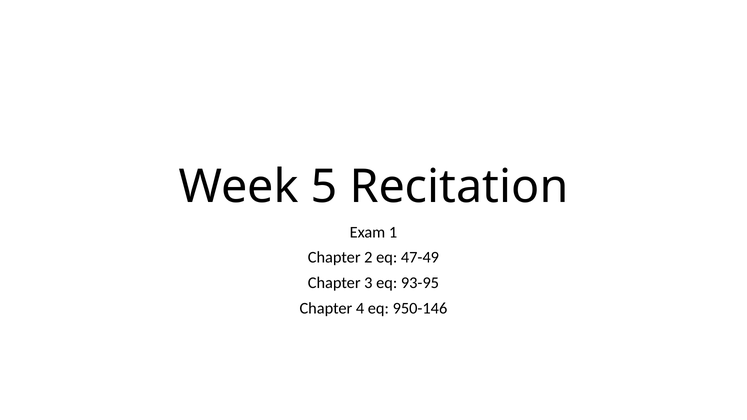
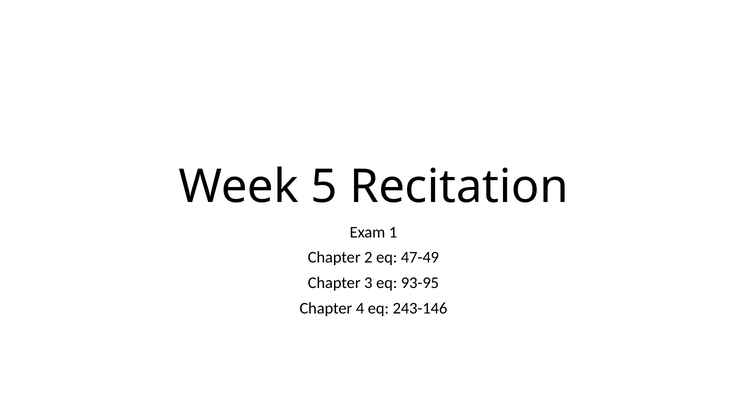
950-146: 950-146 -> 243-146
